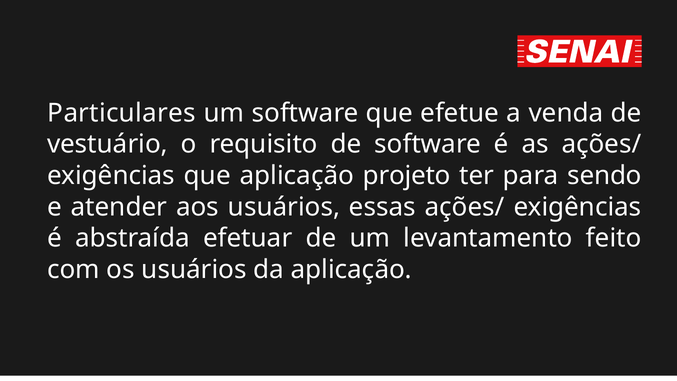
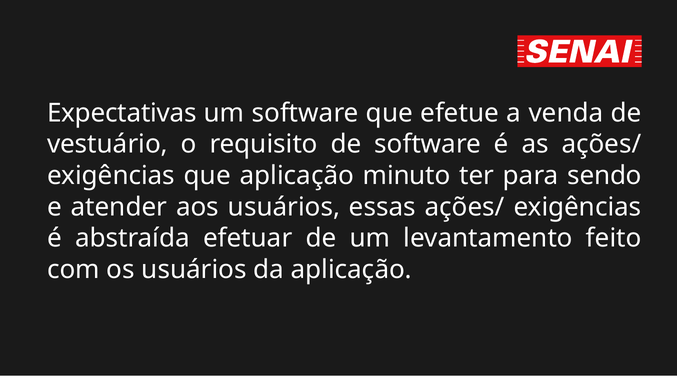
Particulares: Particulares -> Expectativas
projeto: projeto -> minuto
